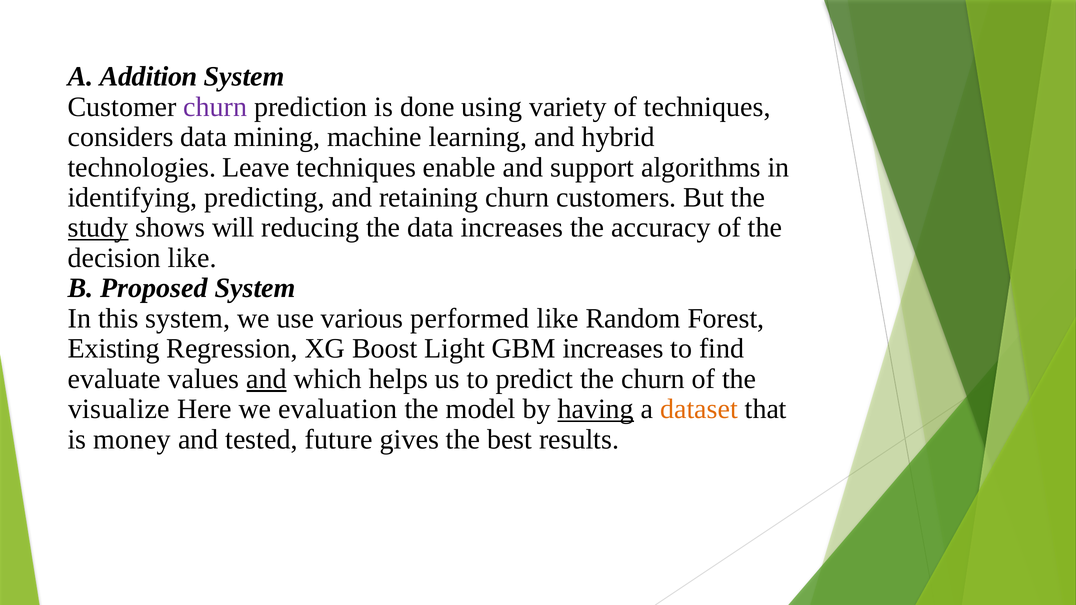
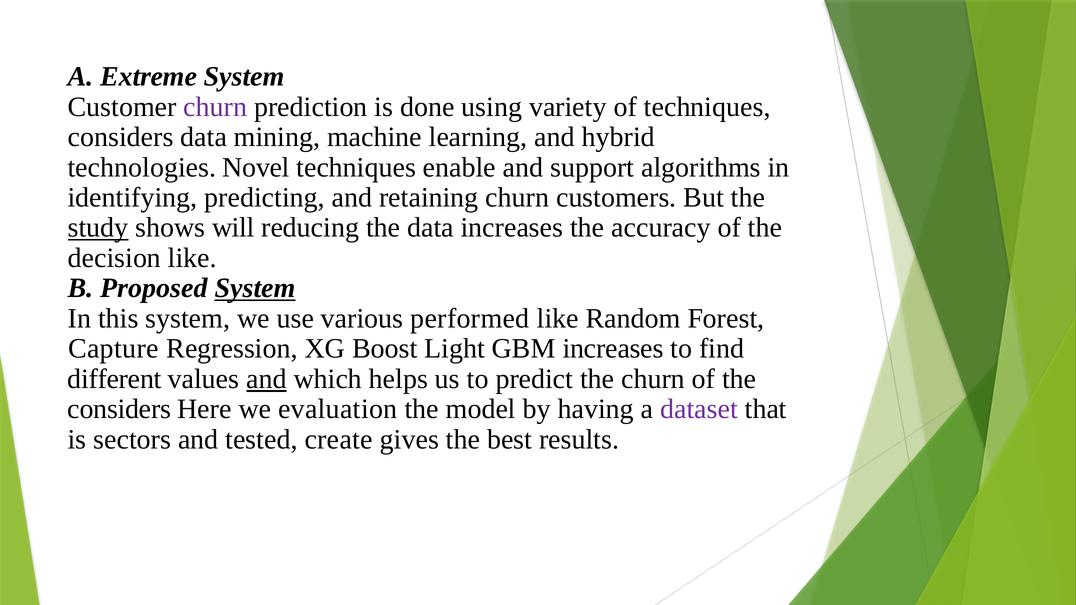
Addition: Addition -> Extreme
Leave: Leave -> Novel
System at (255, 288) underline: none -> present
Existing: Existing -> Capture
evaluate: evaluate -> different
visualize at (119, 409): visualize -> considers
having underline: present -> none
dataset colour: orange -> purple
money: money -> sectors
future: future -> create
